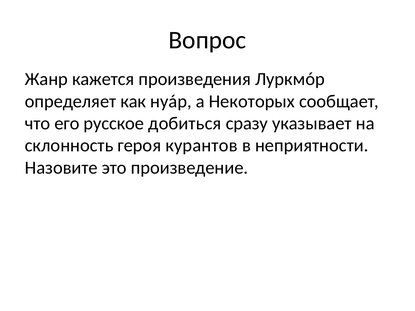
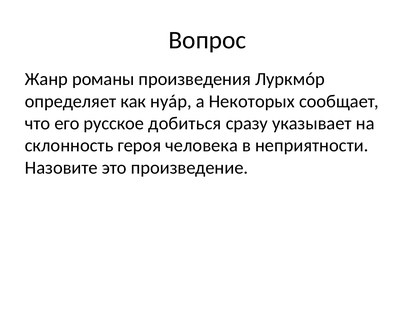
кажется: кажется -> романы
курантов: курантов -> человека
